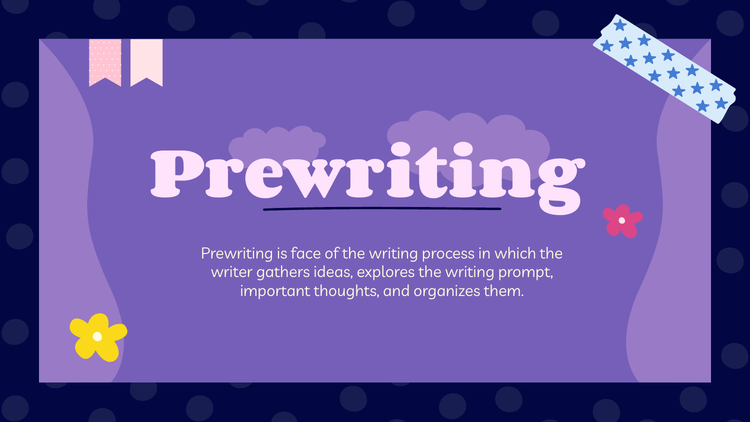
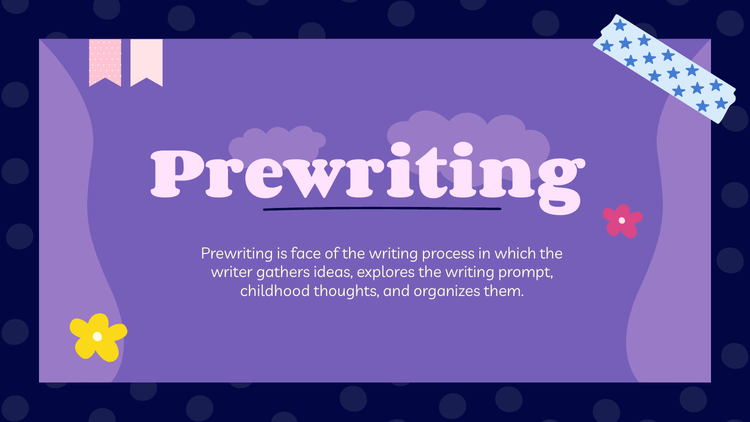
important: important -> childhood
